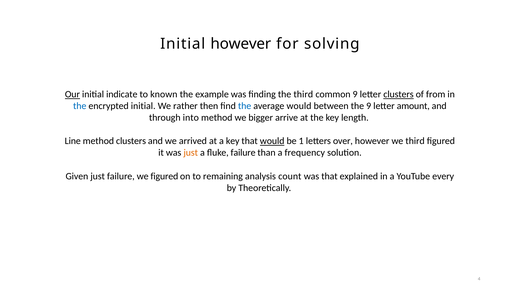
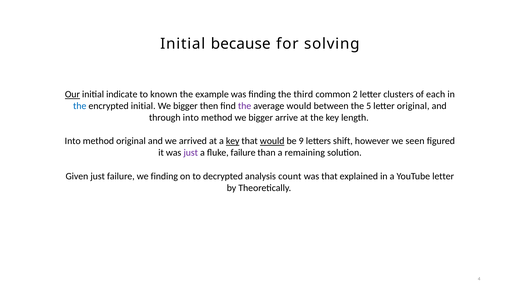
Initial however: however -> because
common 9: 9 -> 2
clusters at (398, 95) underline: present -> none
from: from -> each
rather at (185, 106): rather -> bigger
the at (245, 106) colour: blue -> purple
the 9: 9 -> 5
letter amount: amount -> original
Line at (73, 141): Line -> Into
method clusters: clusters -> original
key at (233, 141) underline: none -> present
1: 1 -> 9
over: over -> shift
we third: third -> seen
just at (191, 153) colour: orange -> purple
frequency: frequency -> remaining
we figured: figured -> finding
remaining: remaining -> decrypted
YouTube every: every -> letter
